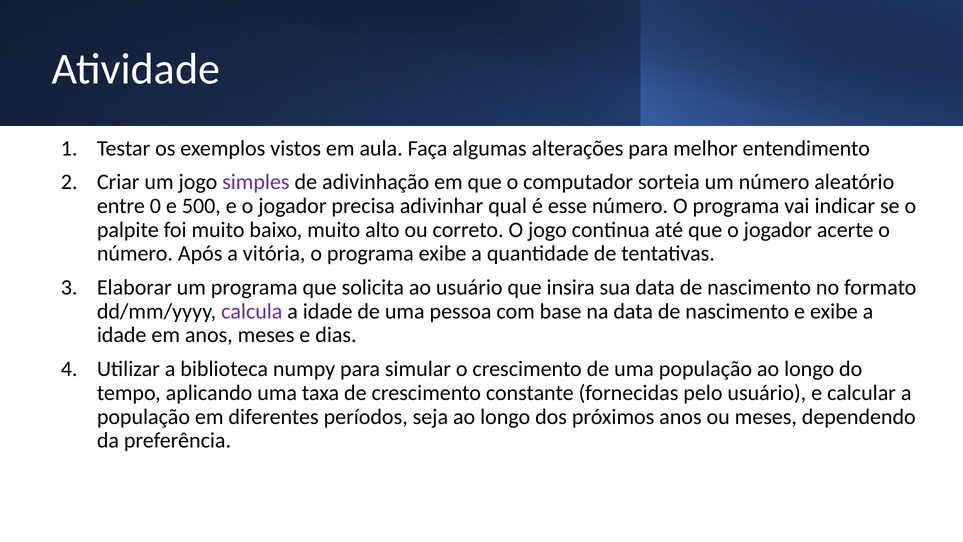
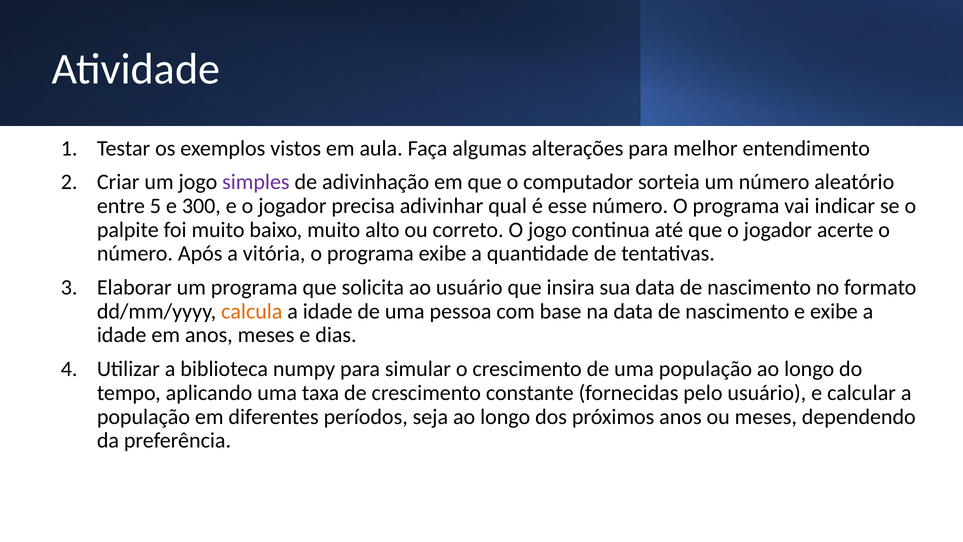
0: 0 -> 5
500: 500 -> 300
calcula colour: purple -> orange
